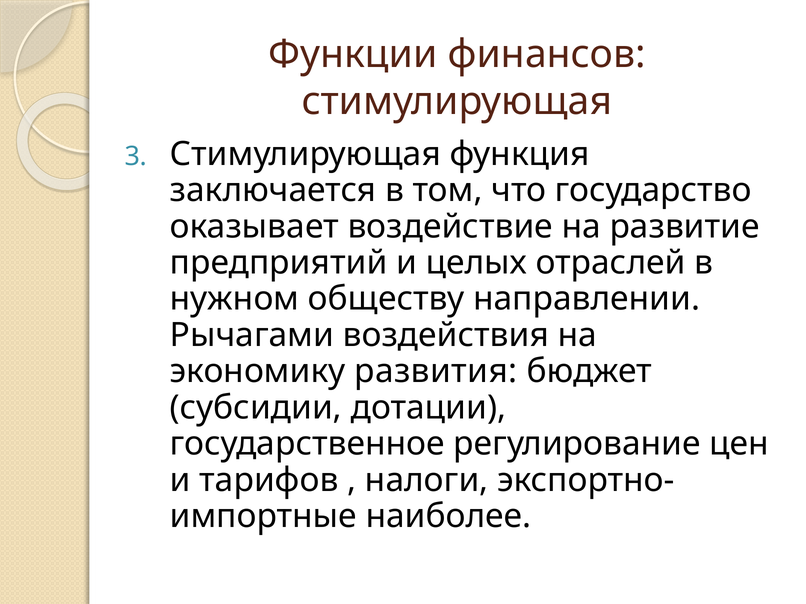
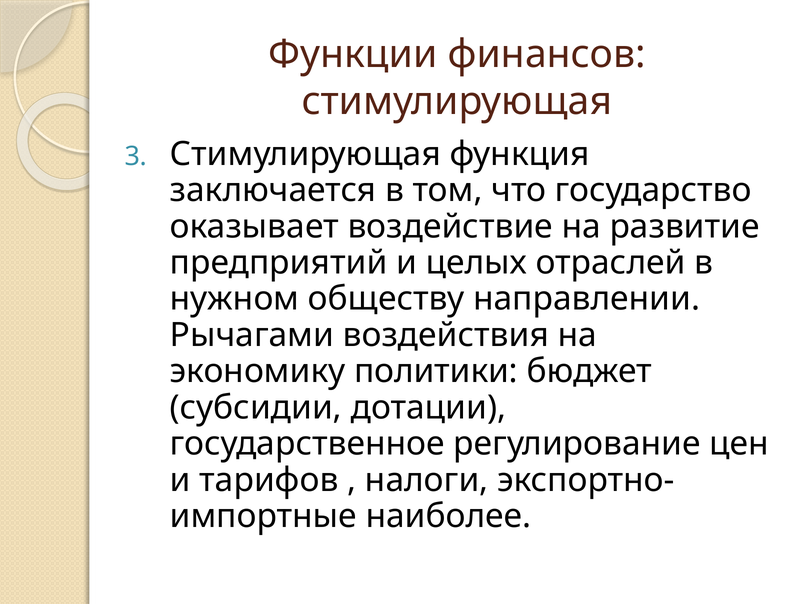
развития: развития -> политики
